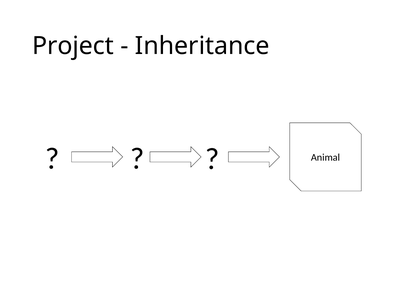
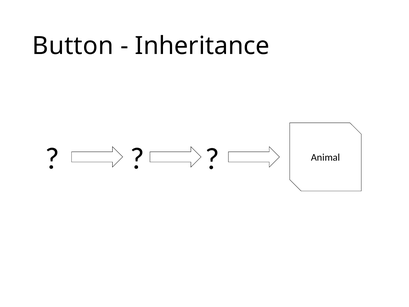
Project: Project -> Button
